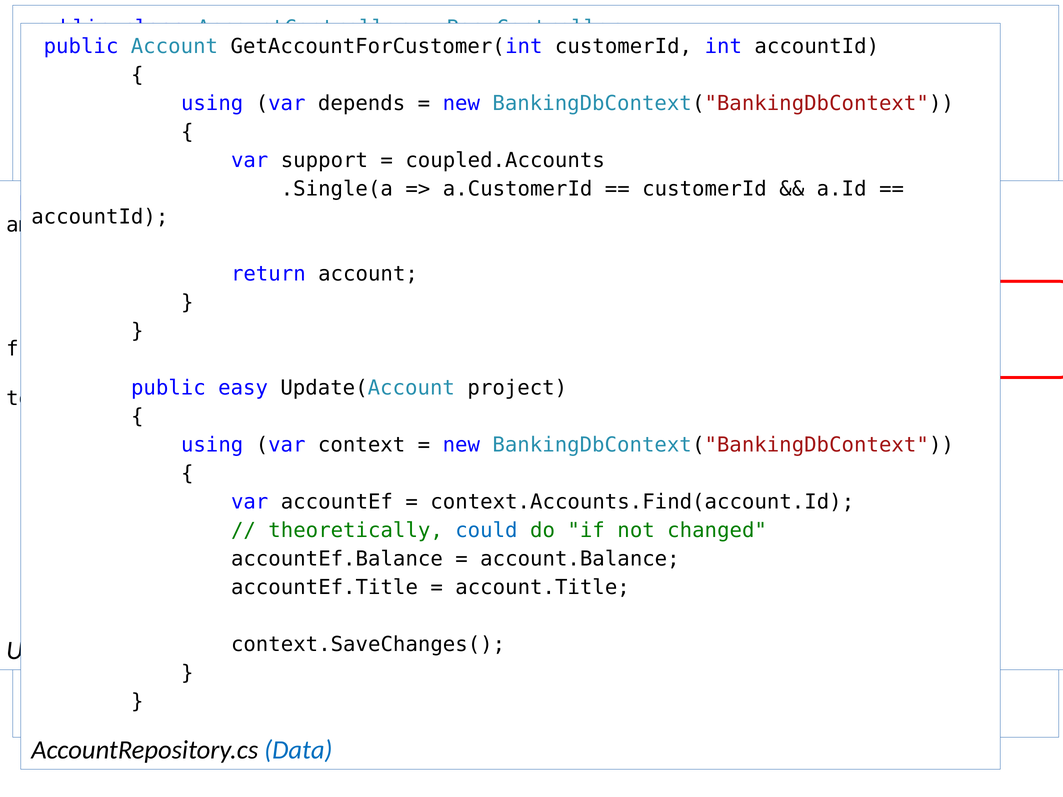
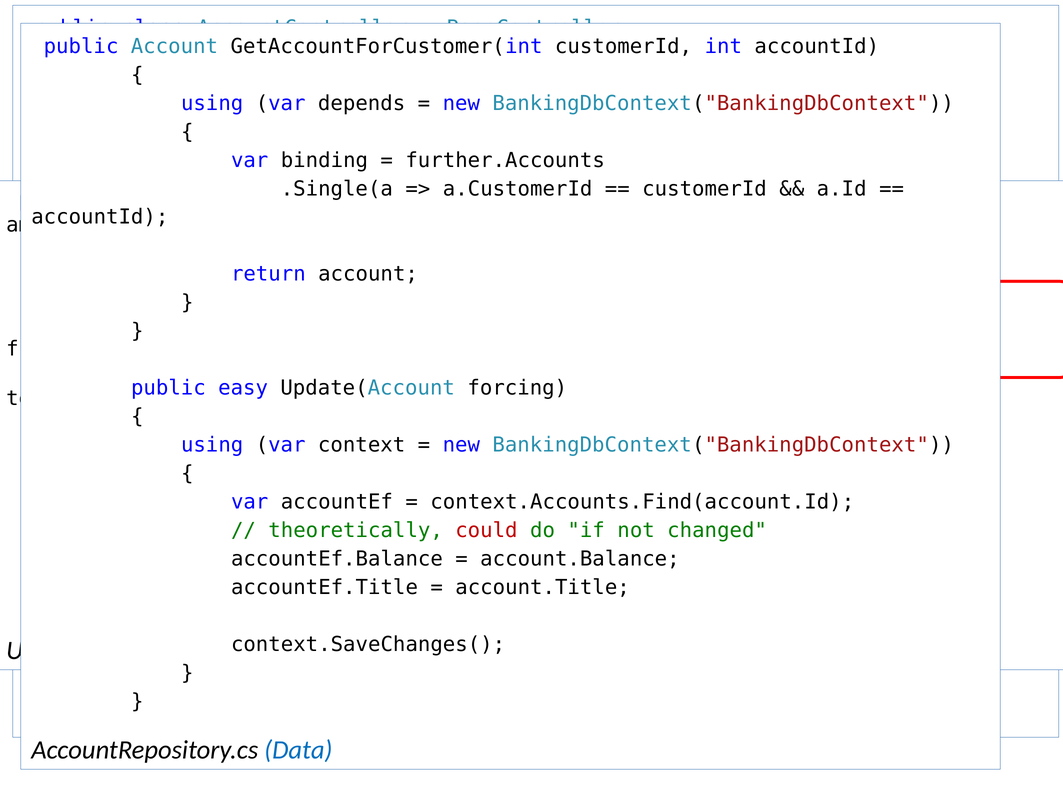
support: support -> binding
coupled.Accounts: coupled.Accounts -> further.Accounts
project: project -> forcing
could colour: blue -> red
